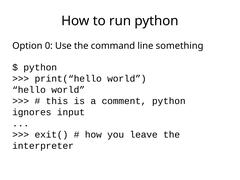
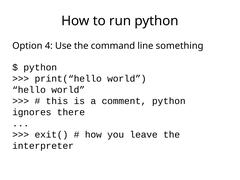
0: 0 -> 4
input: input -> there
